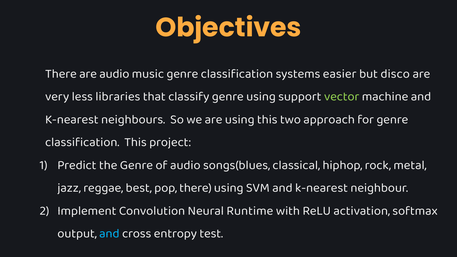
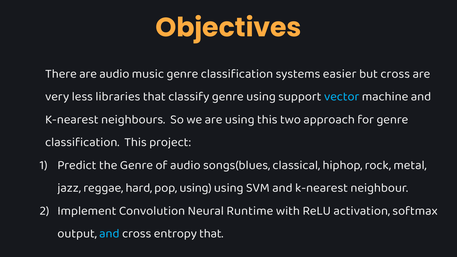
but disco: disco -> cross
vector colour: light green -> light blue
best: best -> hard
pop there: there -> using
entropy test: test -> that
